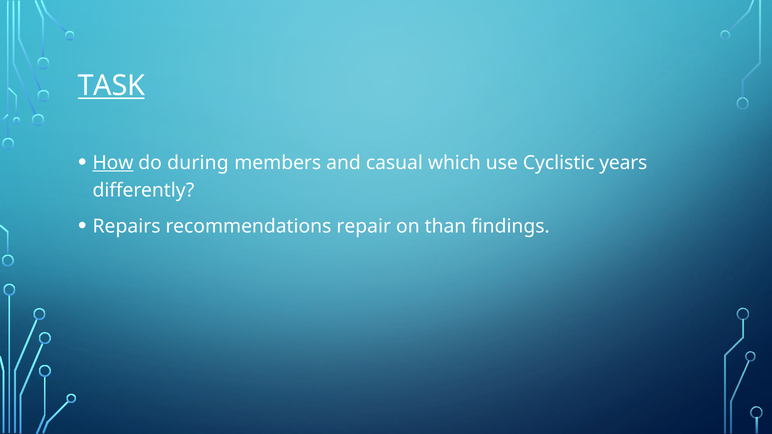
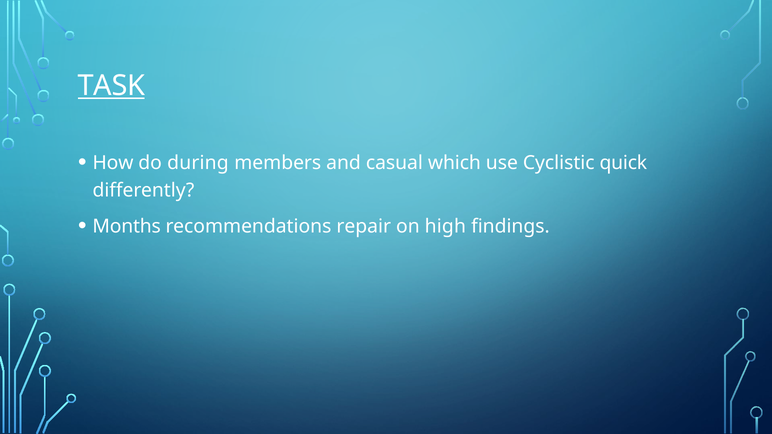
How underline: present -> none
years: years -> quick
Repairs: Repairs -> Months
than: than -> high
